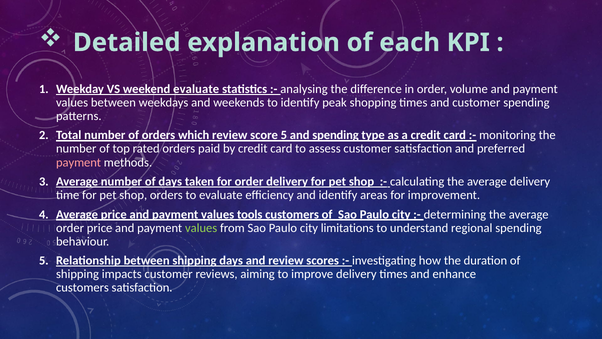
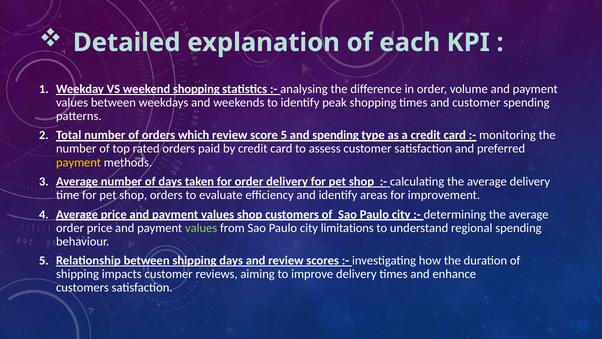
weekend evaluate: evaluate -> shopping
payment at (79, 162) colour: pink -> yellow
values tools: tools -> shop
